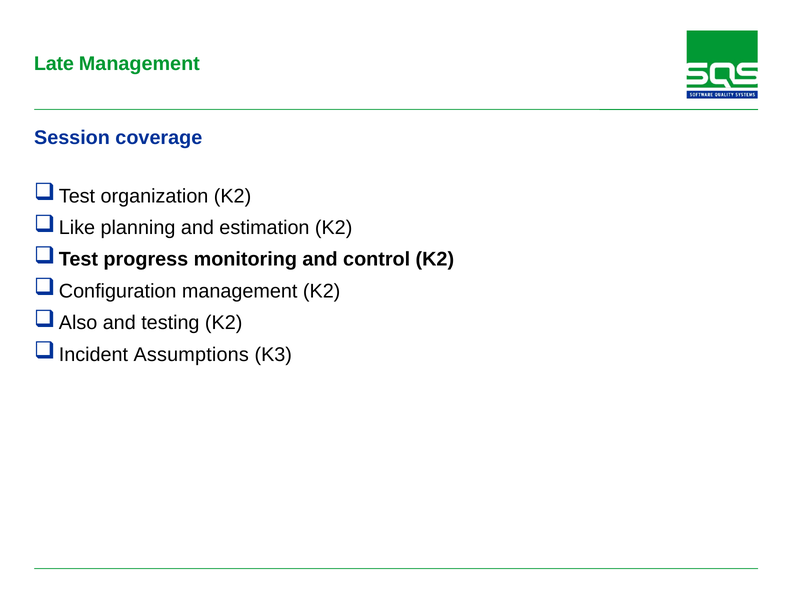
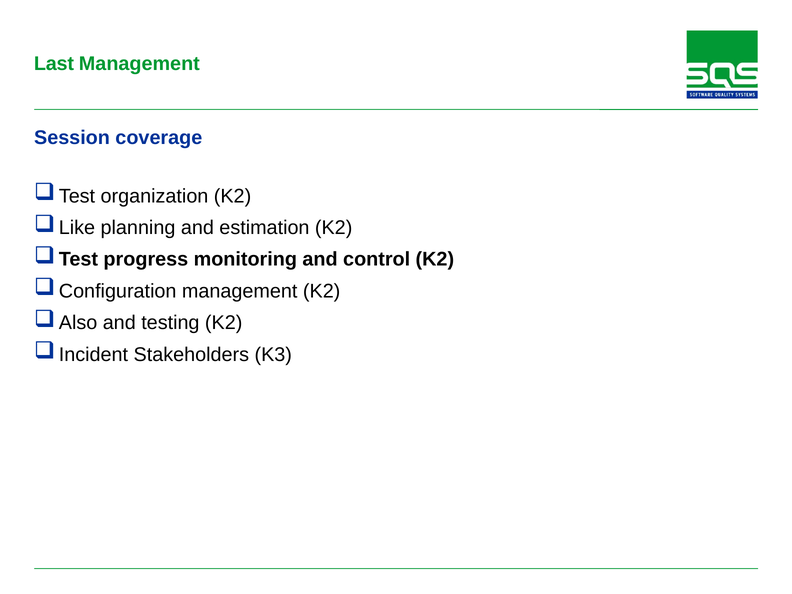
Late: Late -> Last
Assumptions: Assumptions -> Stakeholders
